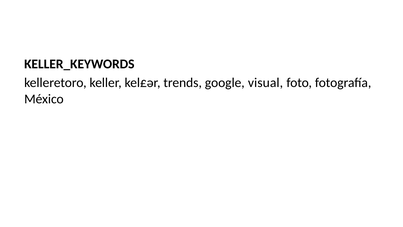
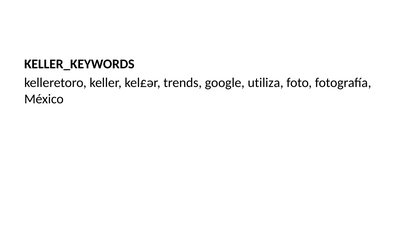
visual: visual -> utiliza
